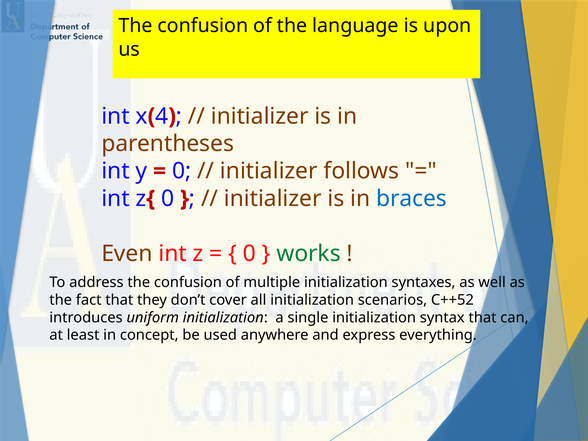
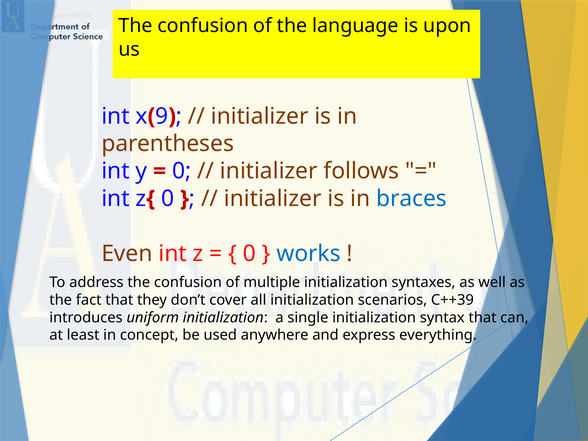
4: 4 -> 9
works colour: green -> blue
C++52: C++52 -> C++39
